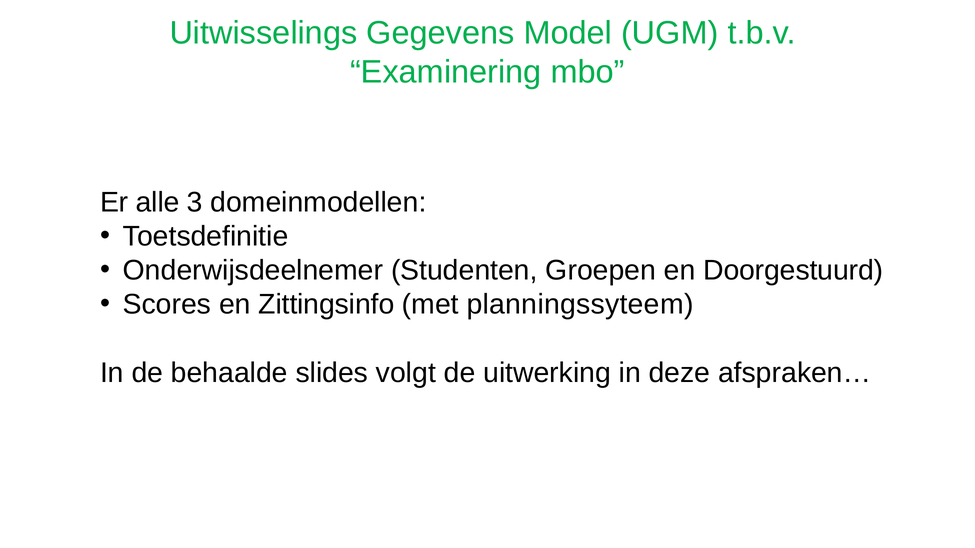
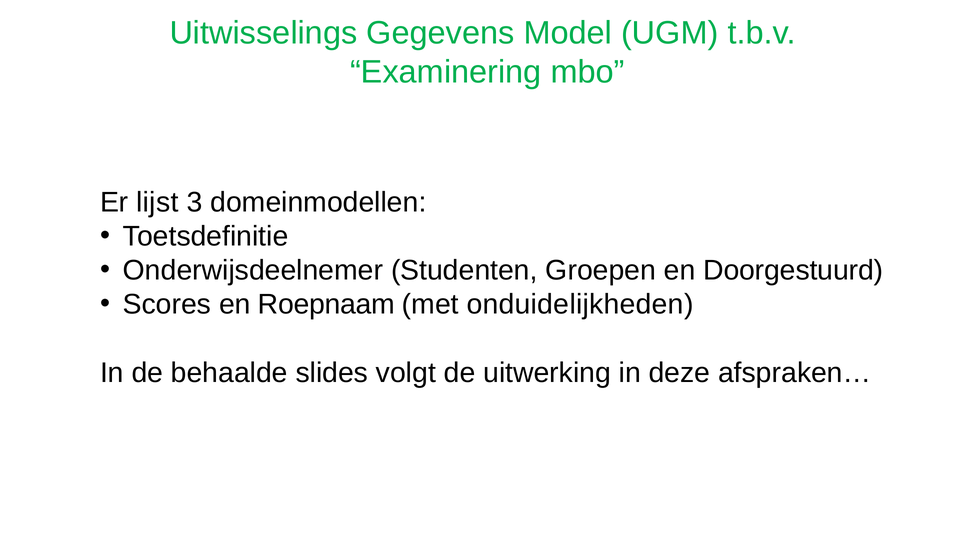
alle: alle -> lijst
Zittingsinfo: Zittingsinfo -> Roepnaam
planningssyteem: planningssyteem -> onduidelijkheden
